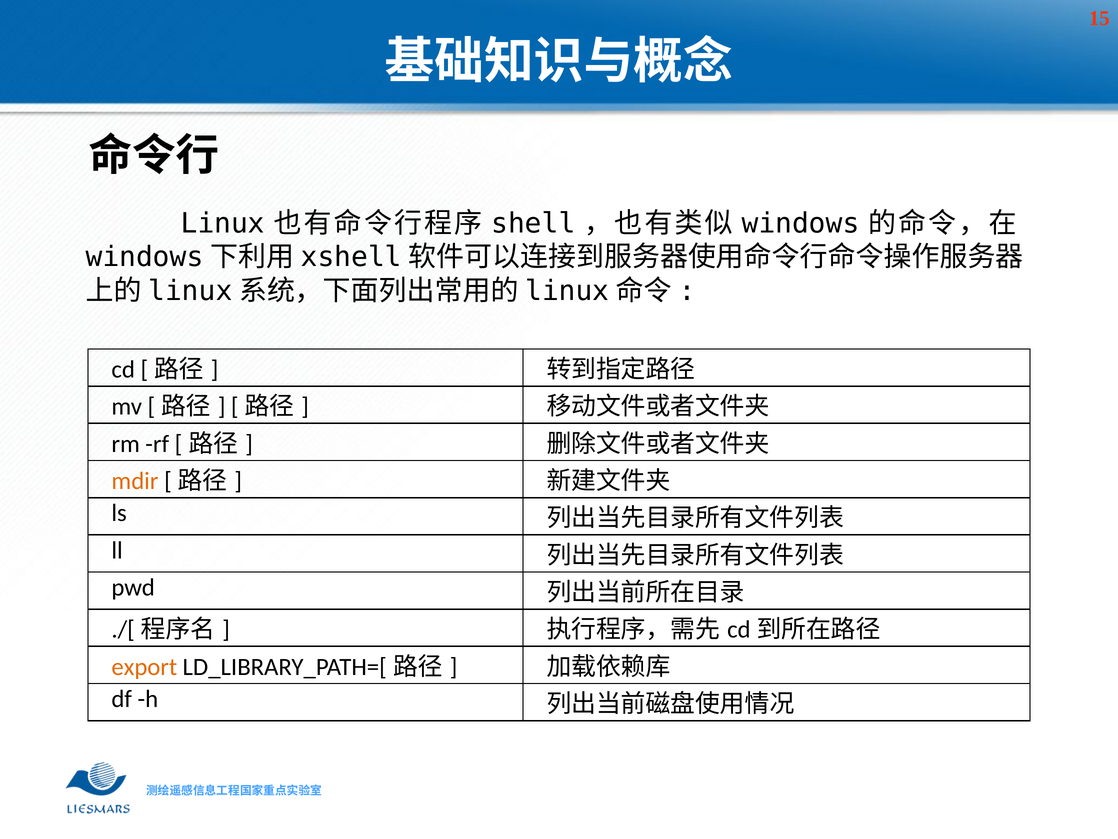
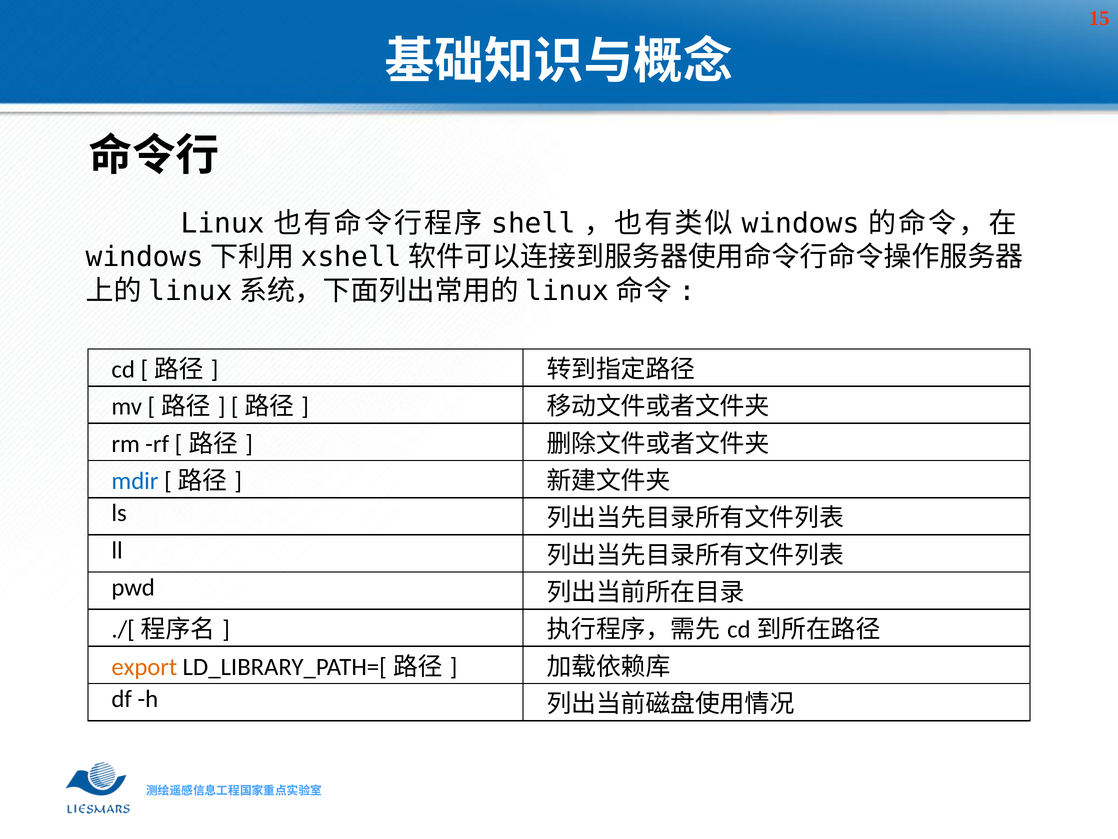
mdir colour: orange -> blue
